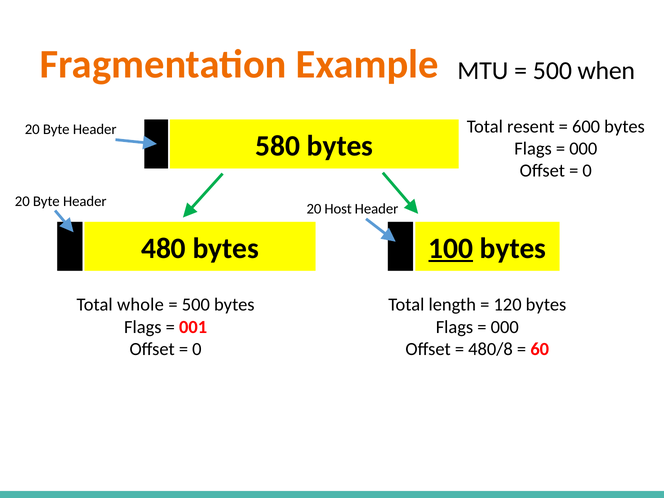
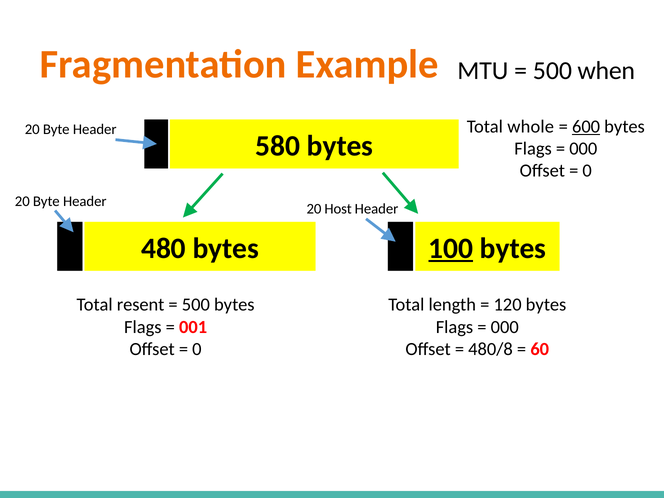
resent: resent -> whole
600 underline: none -> present
whole: whole -> resent
